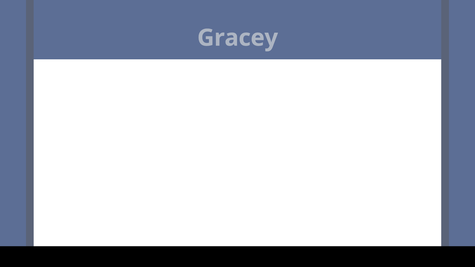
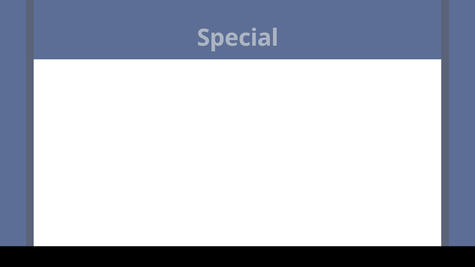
Gracey: Gracey -> Special
